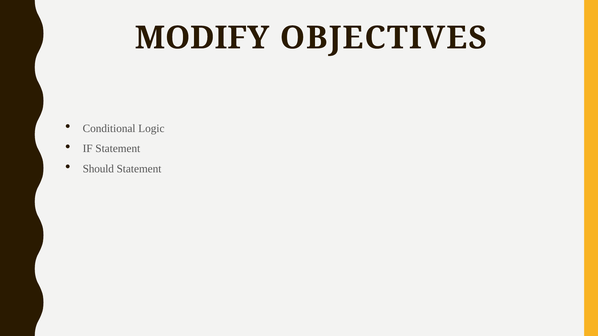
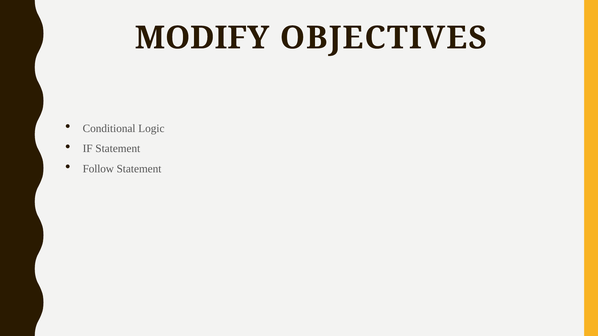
Should: Should -> Follow
